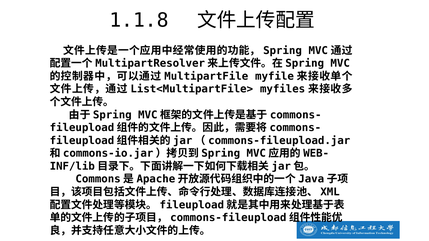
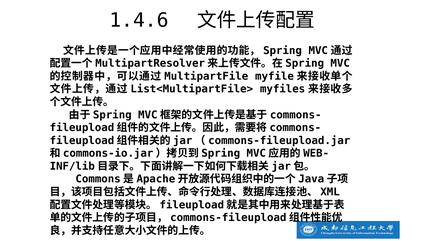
1.1.8: 1.1.8 -> 1.4.6
